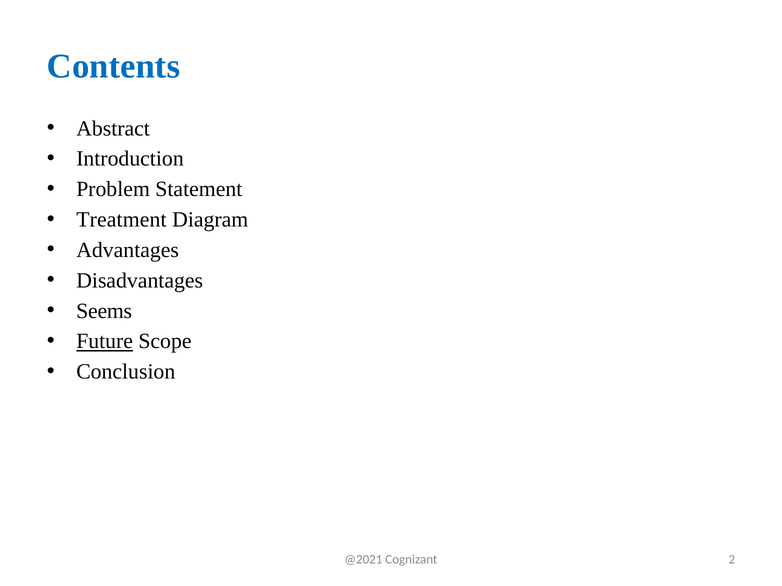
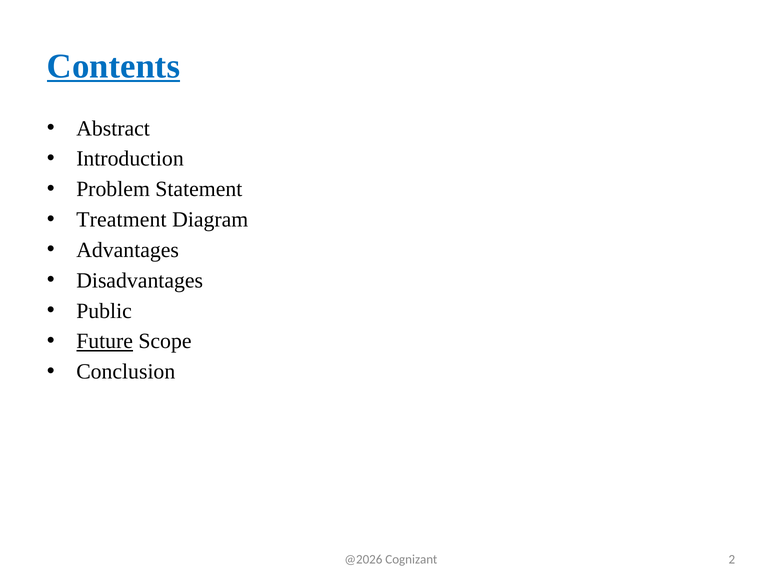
Contents underline: none -> present
Seems: Seems -> Public
@2021: @2021 -> @2026
